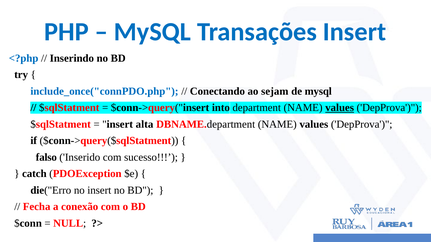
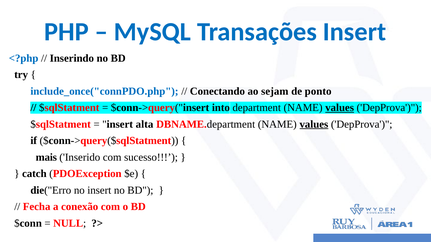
de mysql: mysql -> ponto
values at (314, 124) underline: none -> present
falso: falso -> mais
